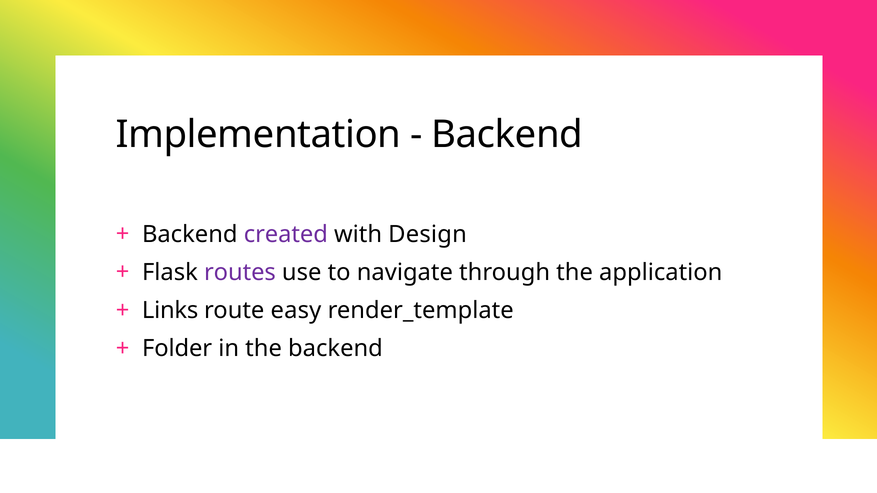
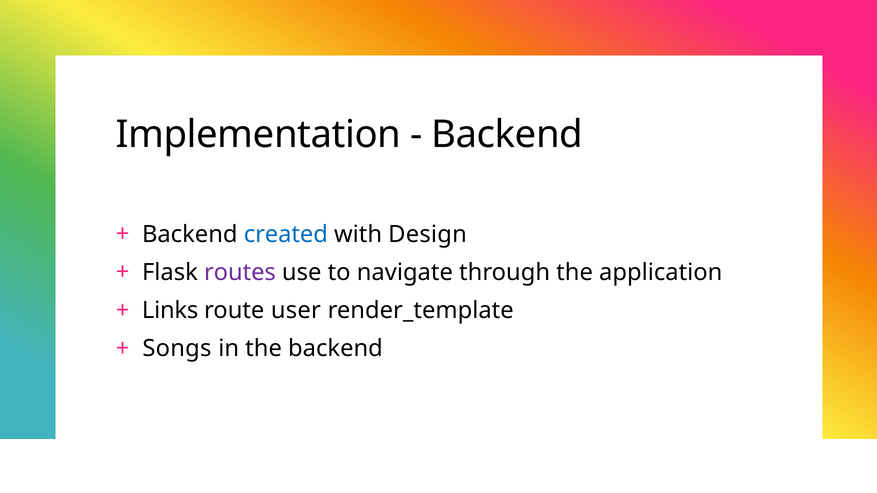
created colour: purple -> blue
easy: easy -> user
Folder: Folder -> Songs
